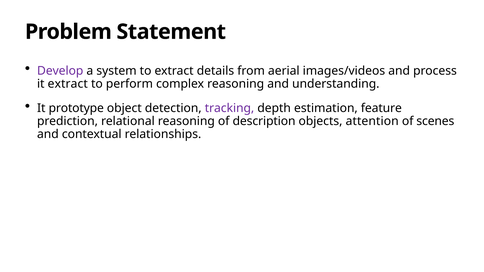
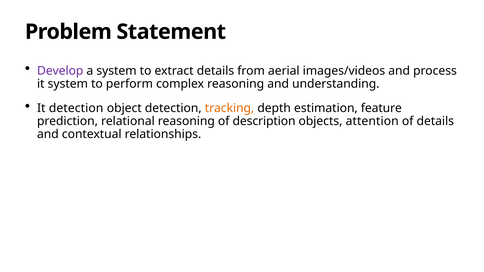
it extract: extract -> system
It prototype: prototype -> detection
tracking colour: purple -> orange
of scenes: scenes -> details
